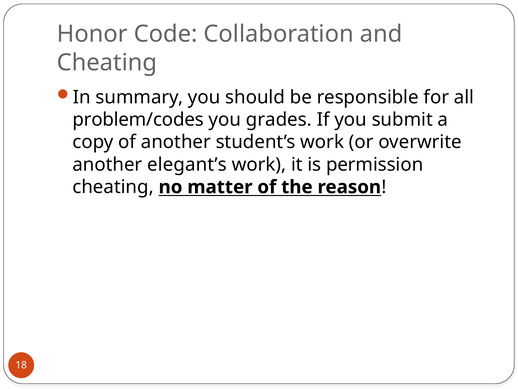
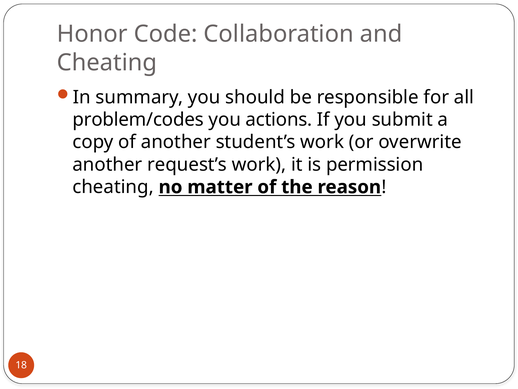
grades: grades -> actions
elegant’s: elegant’s -> request’s
